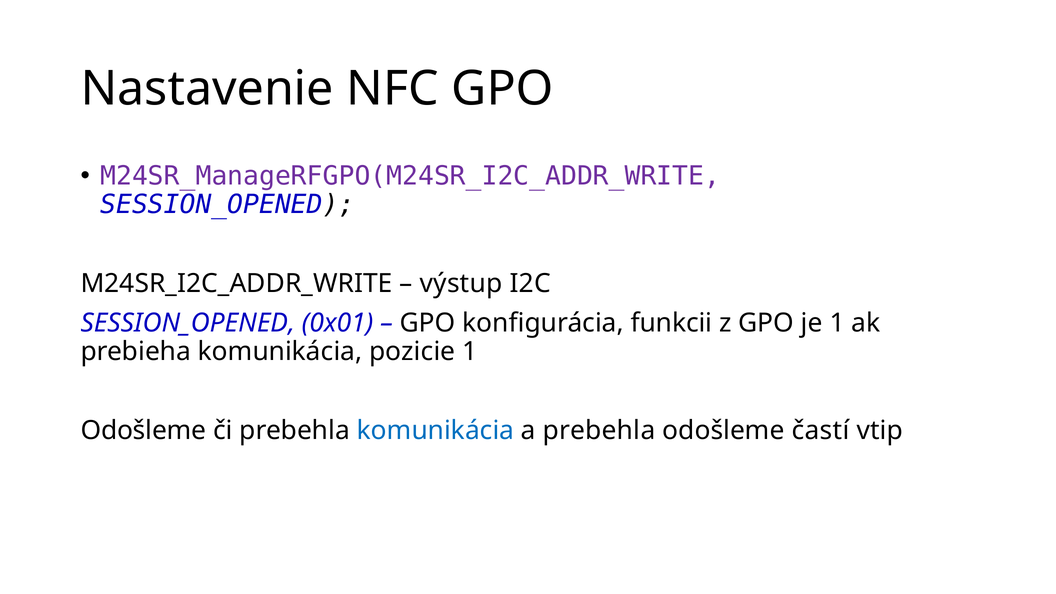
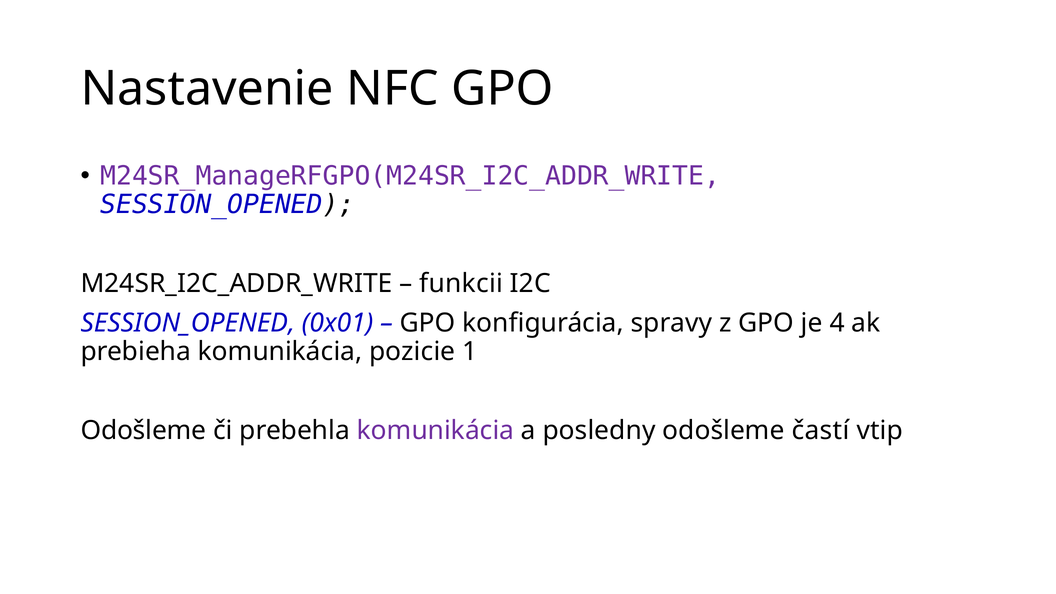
výstup: výstup -> funkcii
funkcii: funkcii -> spravy
je 1: 1 -> 4
komunikácia at (435, 431) colour: blue -> purple
a prebehla: prebehla -> posledny
